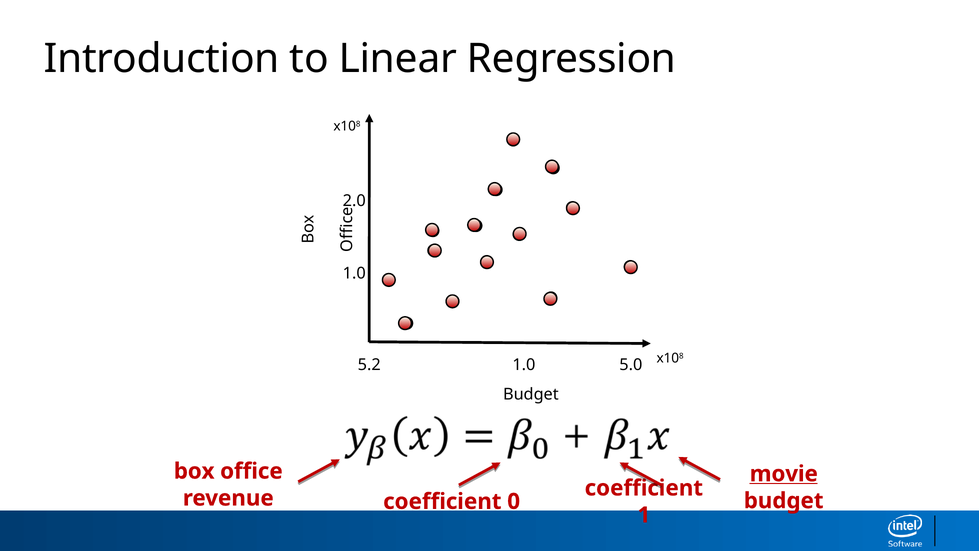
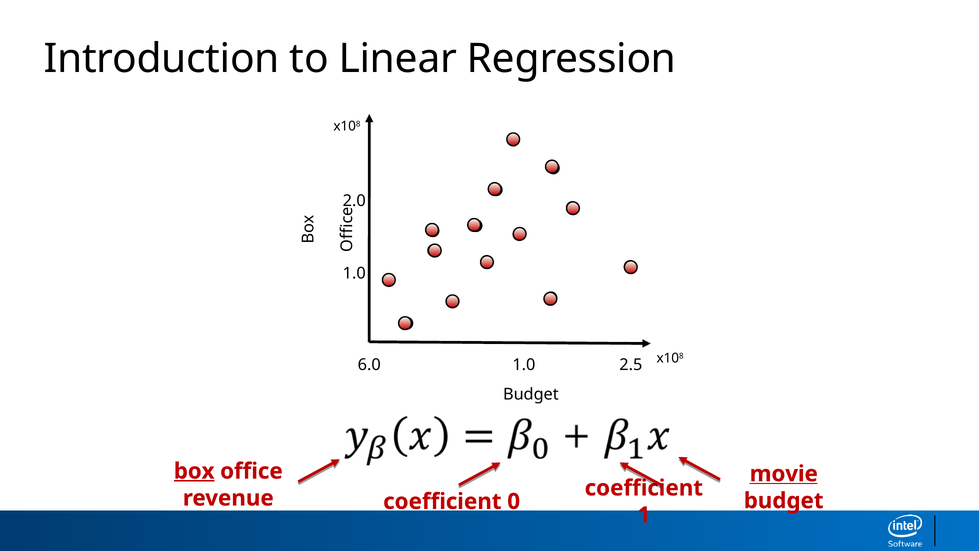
5.2: 5.2 -> 6.0
5.0: 5.0 -> 2.5
box underline: none -> present
